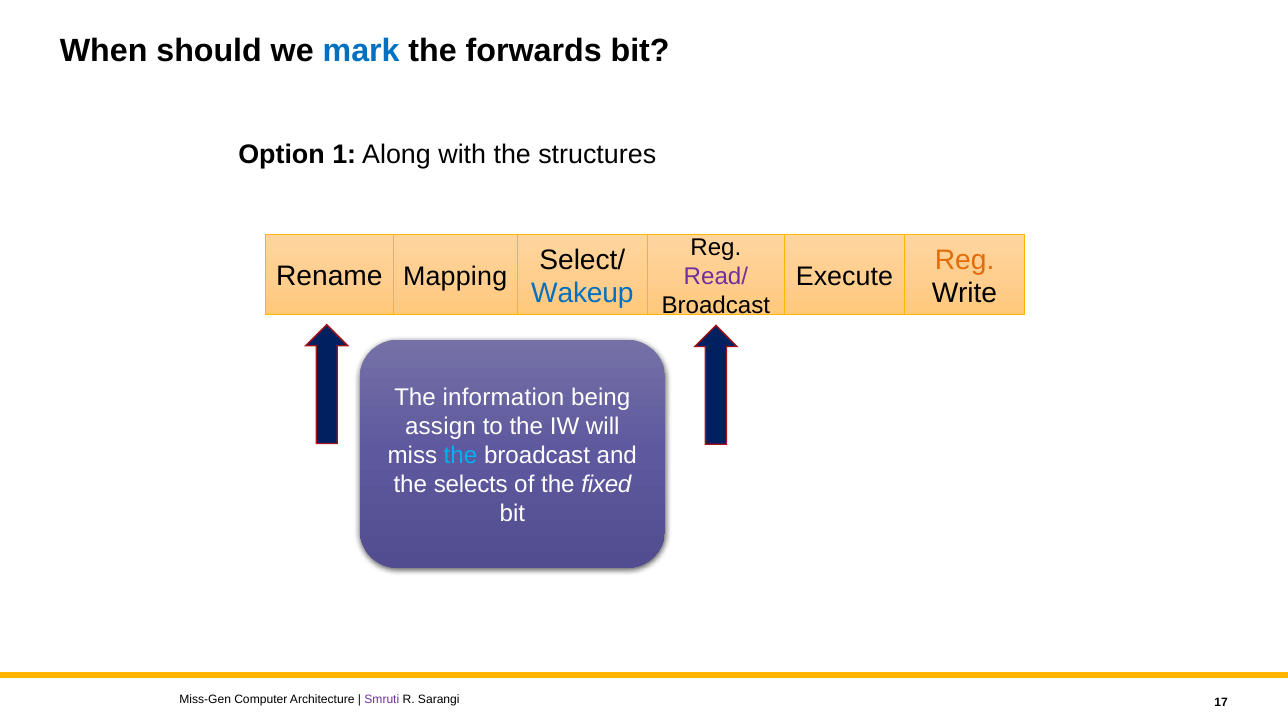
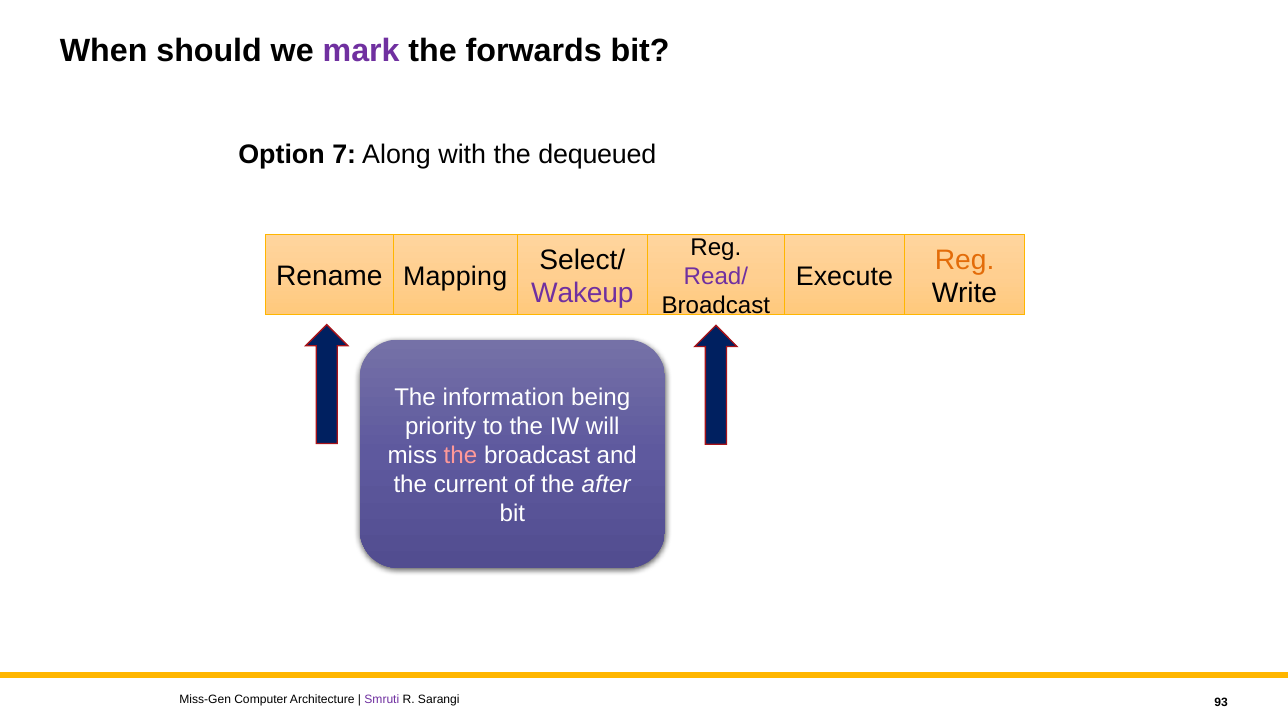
mark colour: blue -> purple
1: 1 -> 7
structures: structures -> dequeued
Wakeup colour: blue -> purple
assign: assign -> priority
the at (461, 456) colour: light blue -> pink
selects: selects -> current
fixed: fixed -> after
17: 17 -> 93
